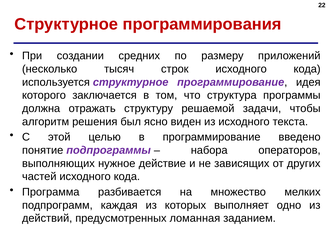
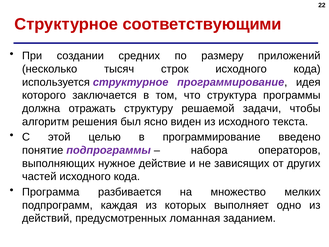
программирования: программирования -> соответствующими
